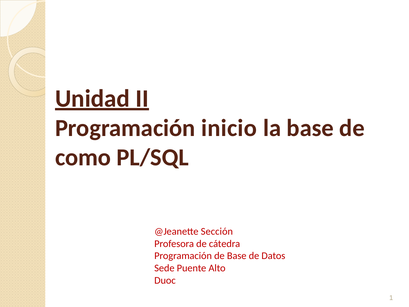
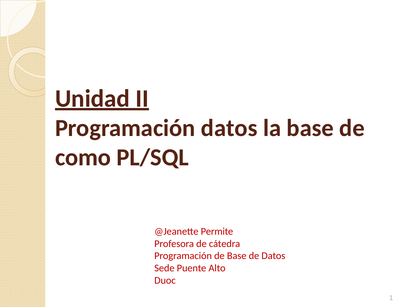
Programación inicio: inicio -> datos
Sección: Sección -> Permite
